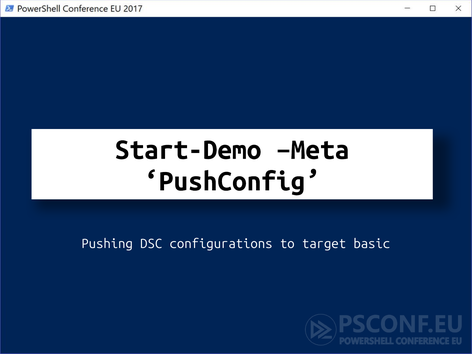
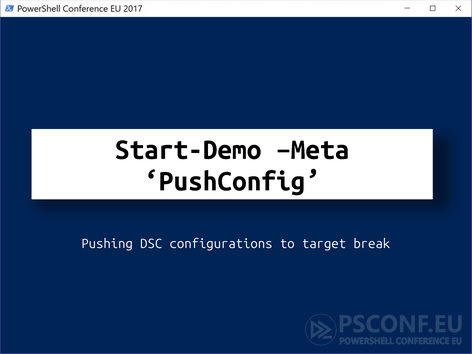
basic: basic -> break
